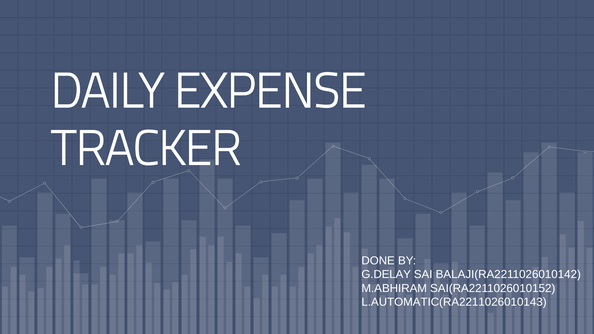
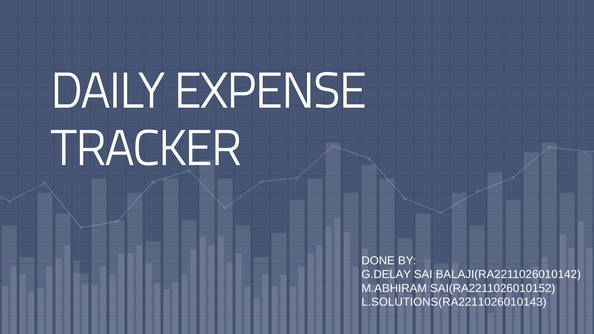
L.AUTOMATIC(RA2211026010143: L.AUTOMATIC(RA2211026010143 -> L.SOLUTIONS(RA2211026010143
